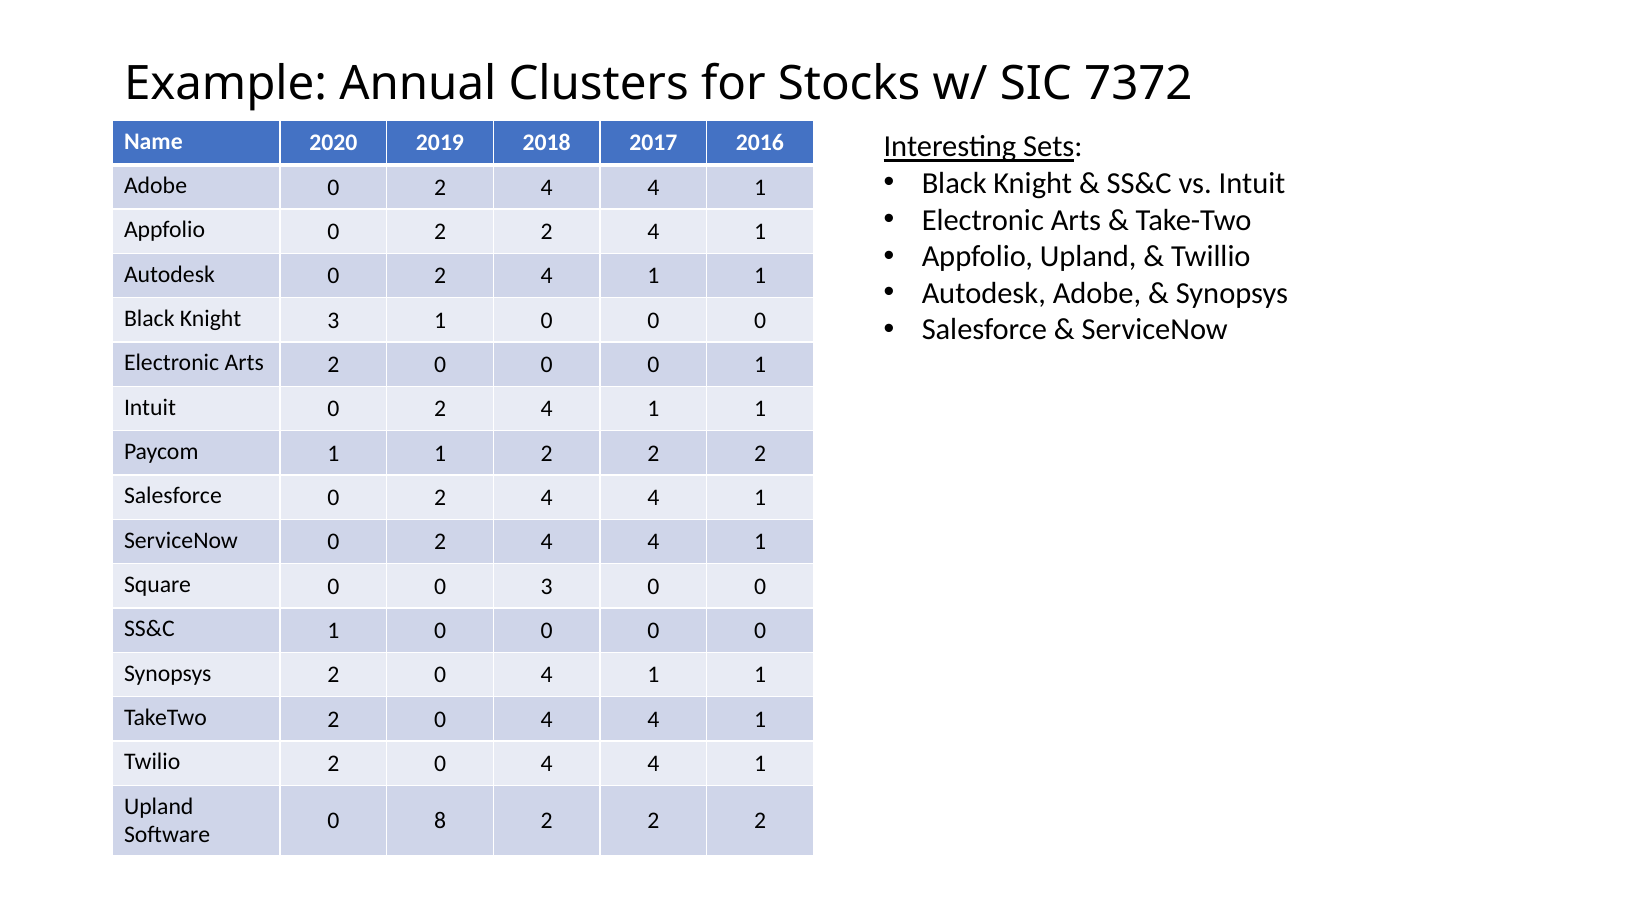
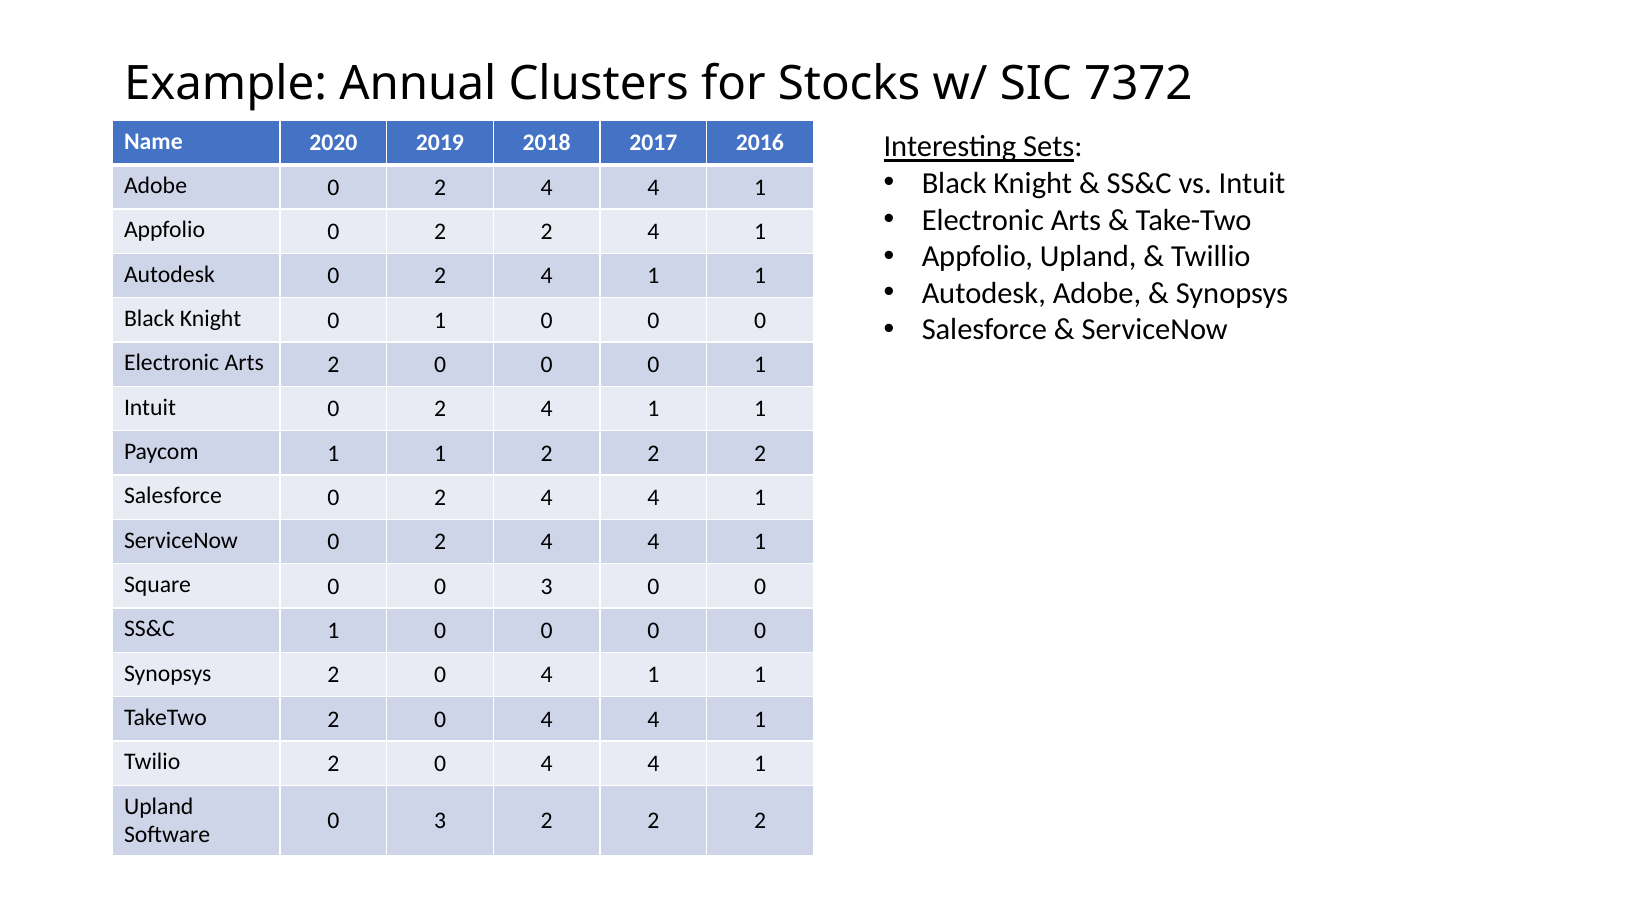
Knight 3: 3 -> 0
8 at (440, 821): 8 -> 3
